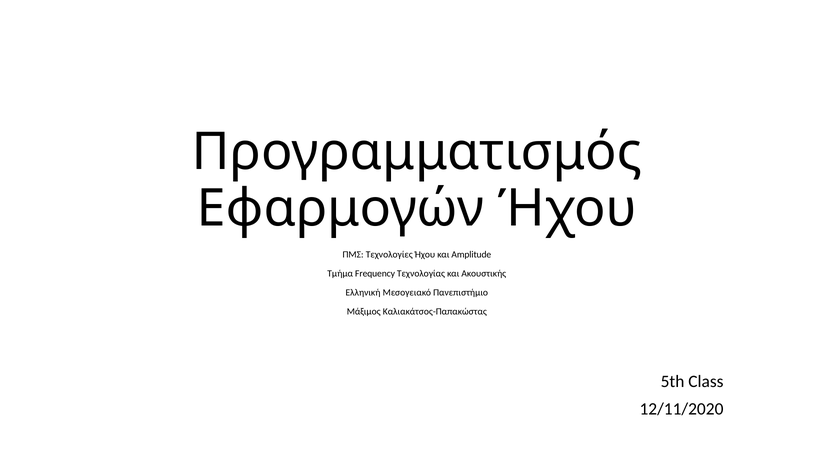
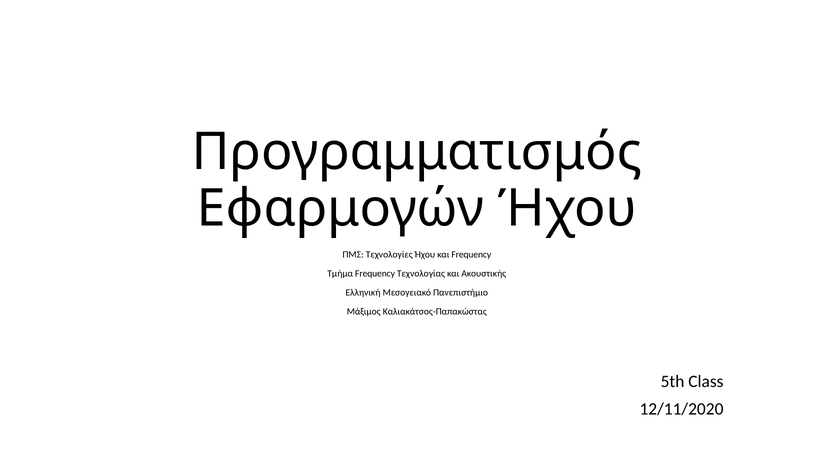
και Amplitude: Amplitude -> Frequency
